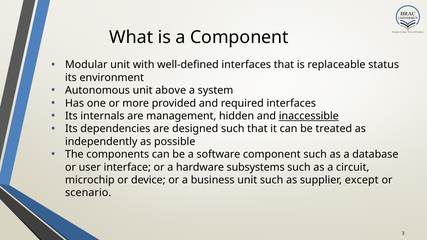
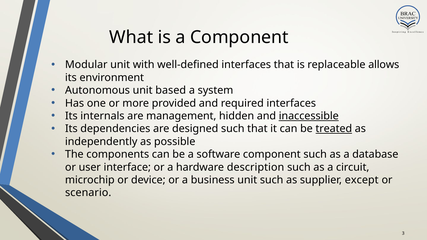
status: status -> allows
above: above -> based
treated underline: none -> present
subsystems: subsystems -> description
